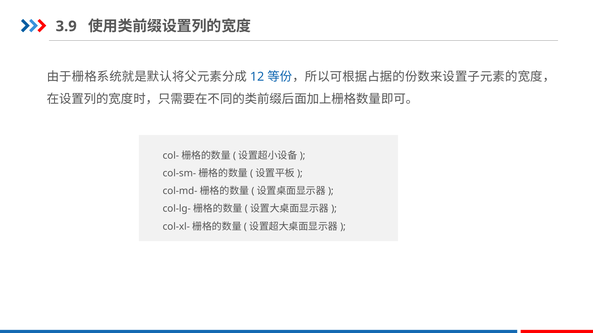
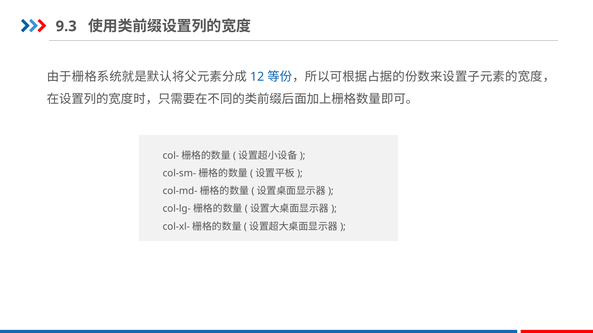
3.9: 3.9 -> 9.3
